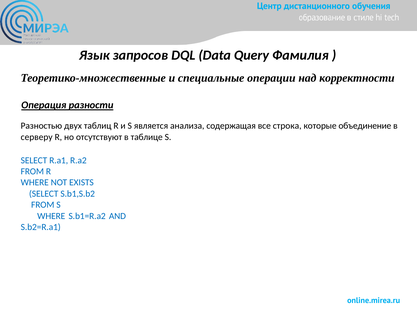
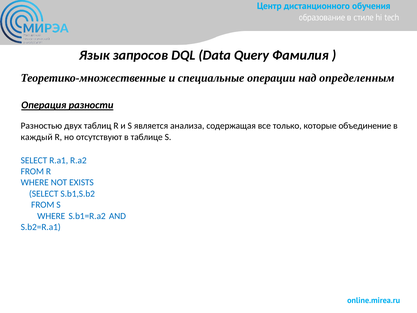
корректности: корректности -> определенным
строка: строка -> только
серверу: серверу -> каждый
